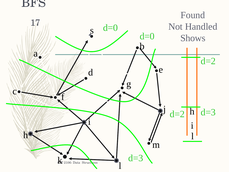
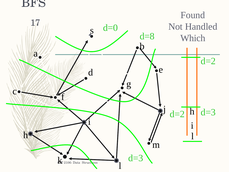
d=0 at (147, 36): d=0 -> d=8
Shows: Shows -> Which
